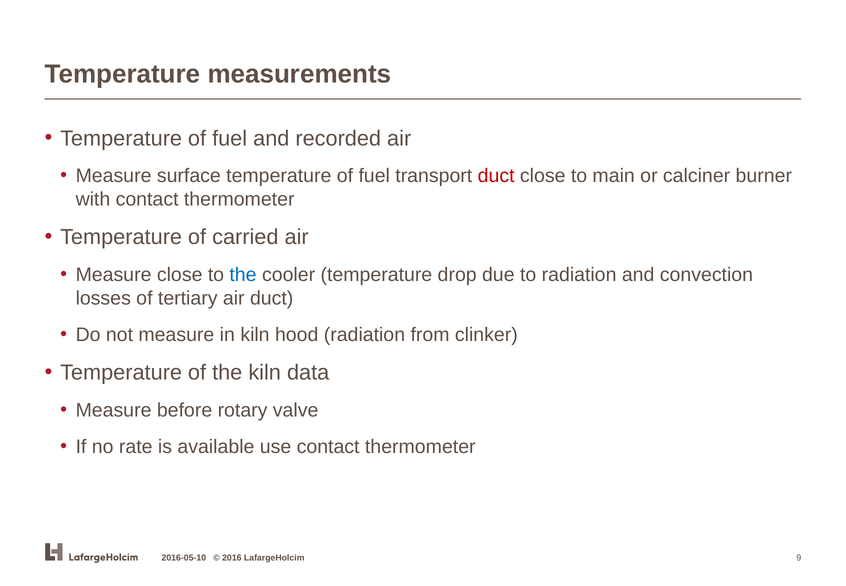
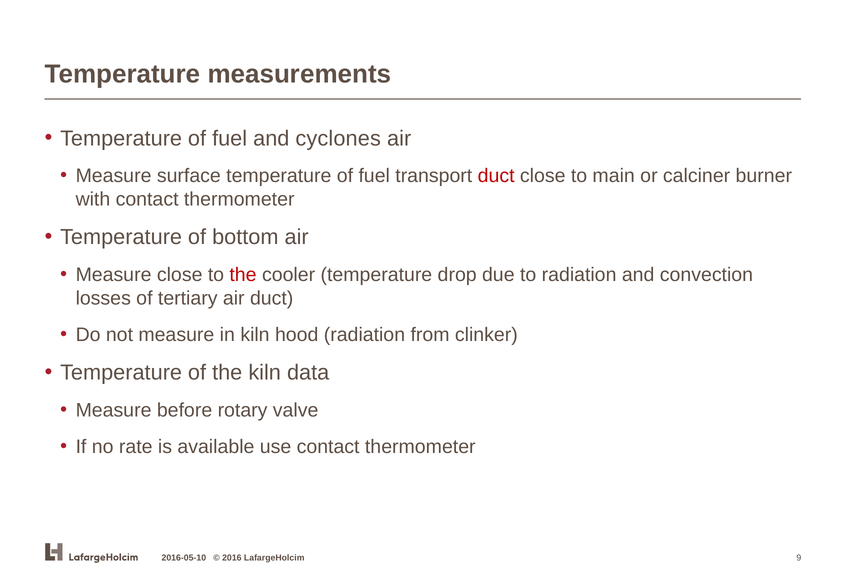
recorded: recorded -> cyclones
carried: carried -> bottom
the at (243, 275) colour: blue -> red
